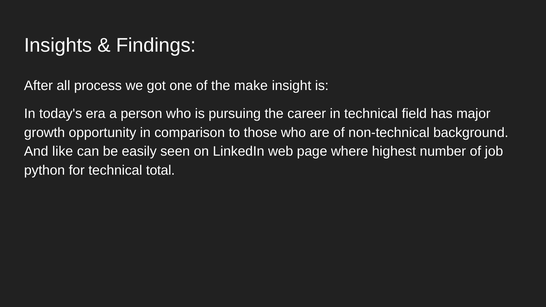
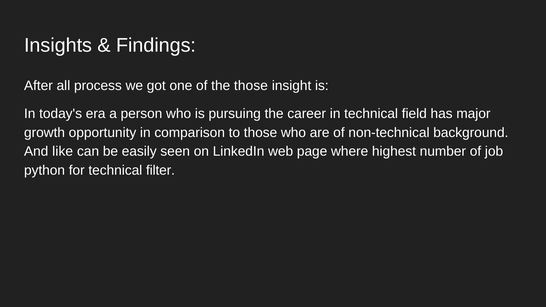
the make: make -> those
total: total -> filter
